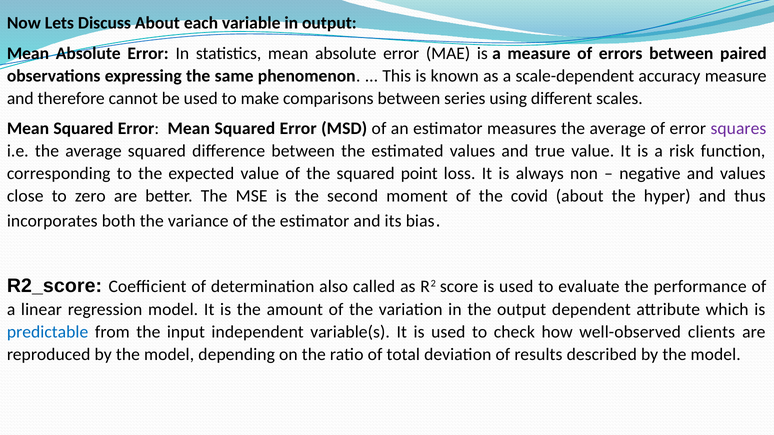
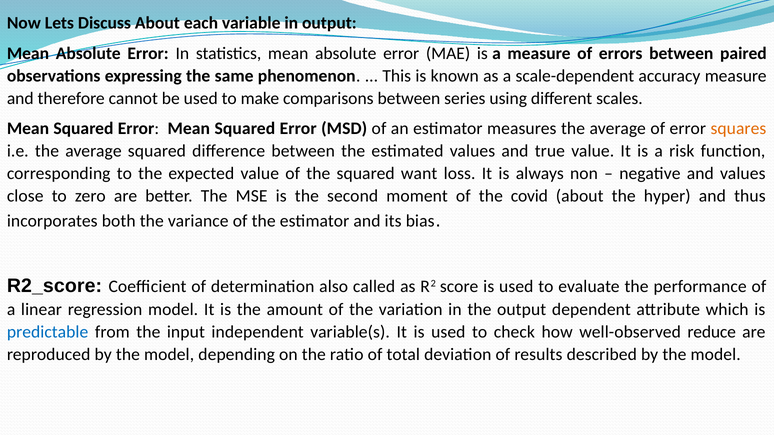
squares colour: purple -> orange
point: point -> want
clients: clients -> reduce
